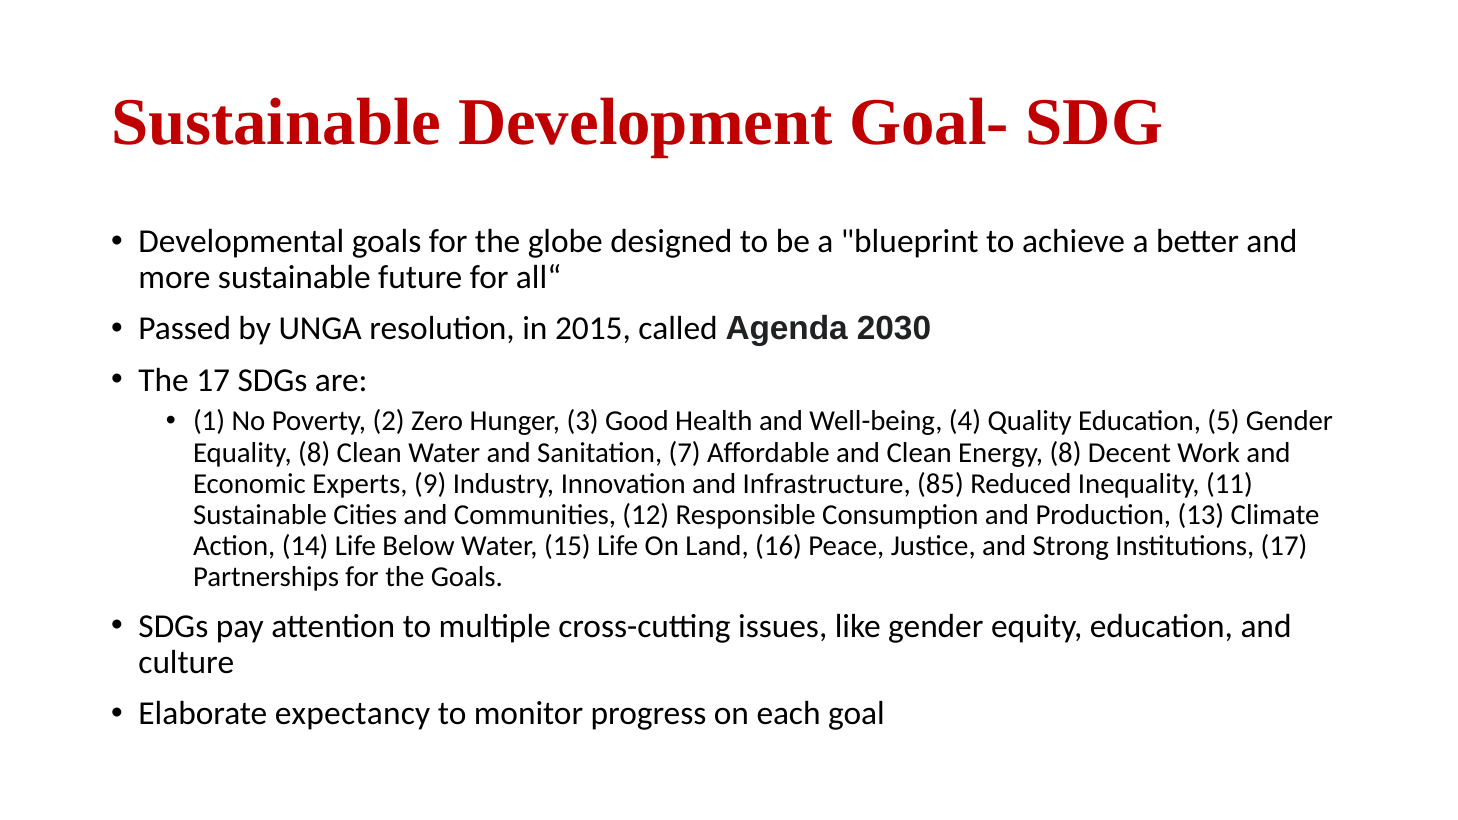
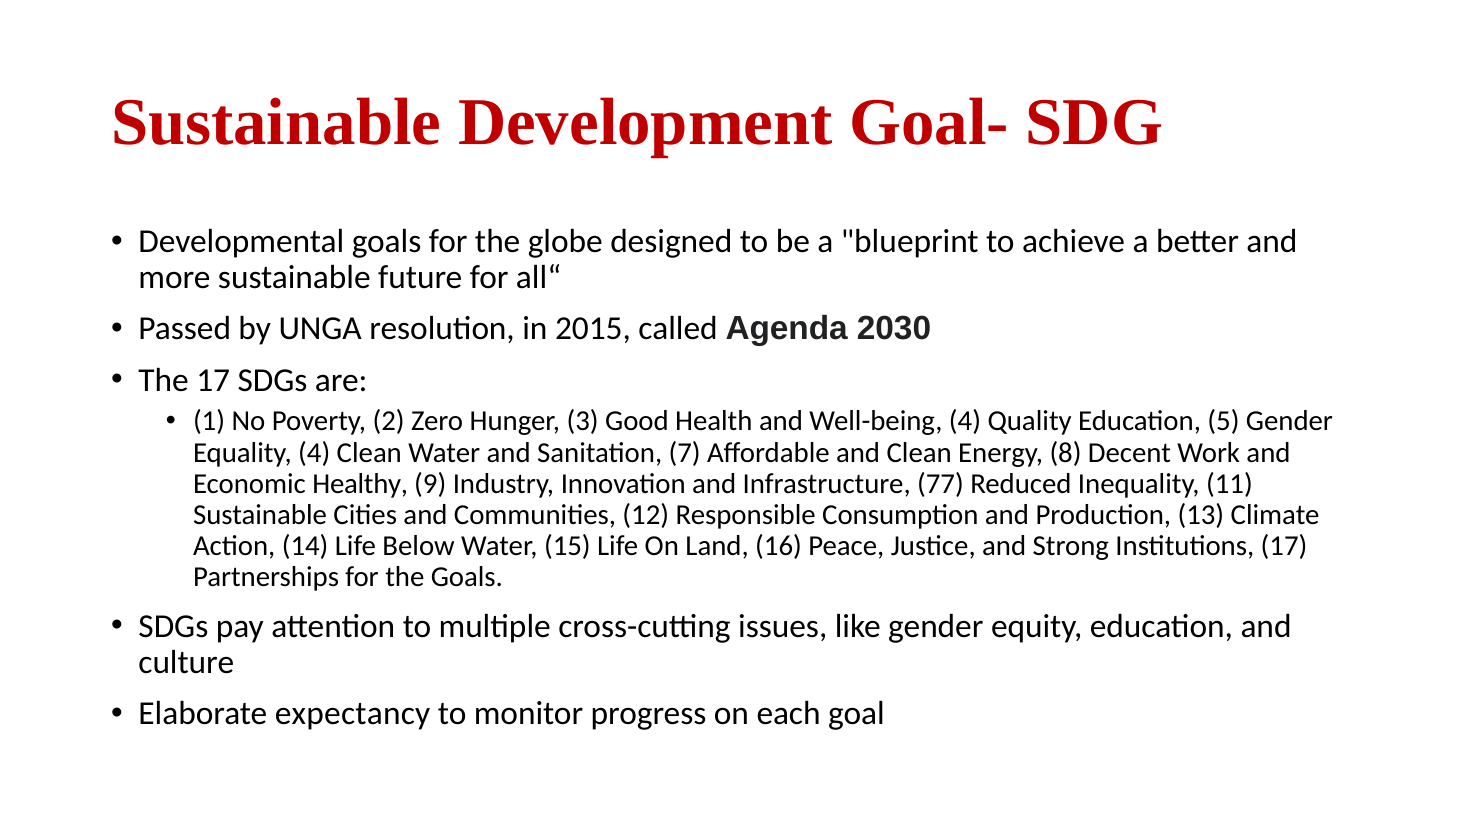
Equality 8: 8 -> 4
Experts: Experts -> Healthy
85: 85 -> 77
